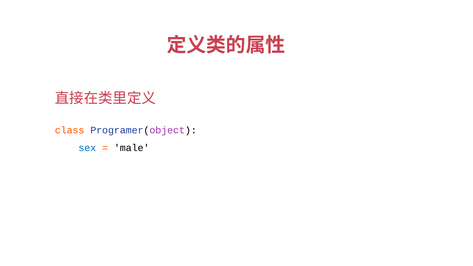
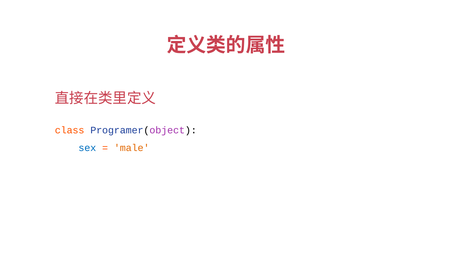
male colour: black -> orange
